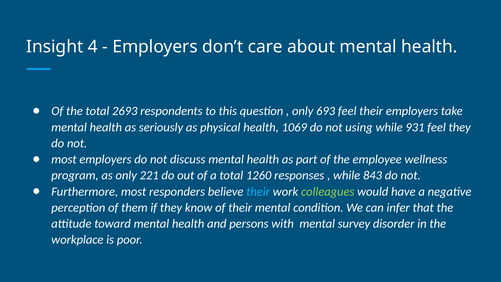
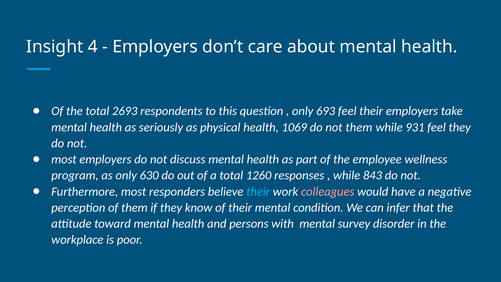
not using: using -> them
221: 221 -> 630
colleagues colour: light green -> pink
